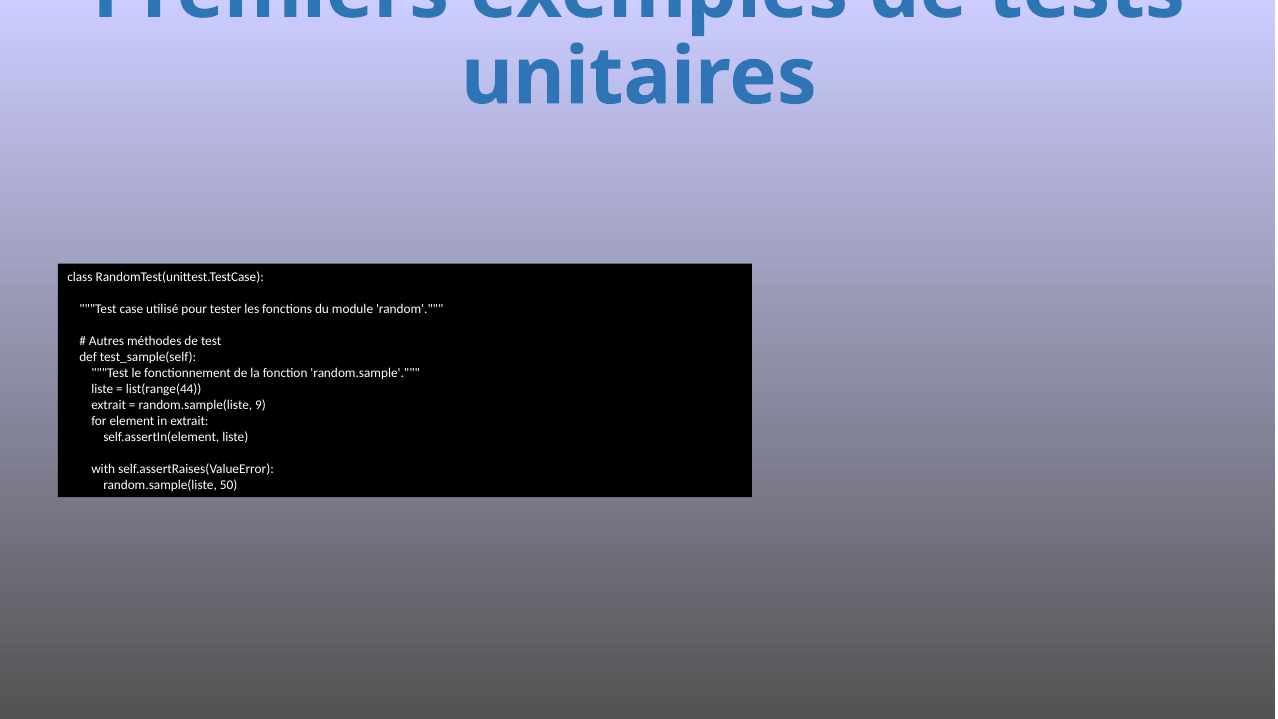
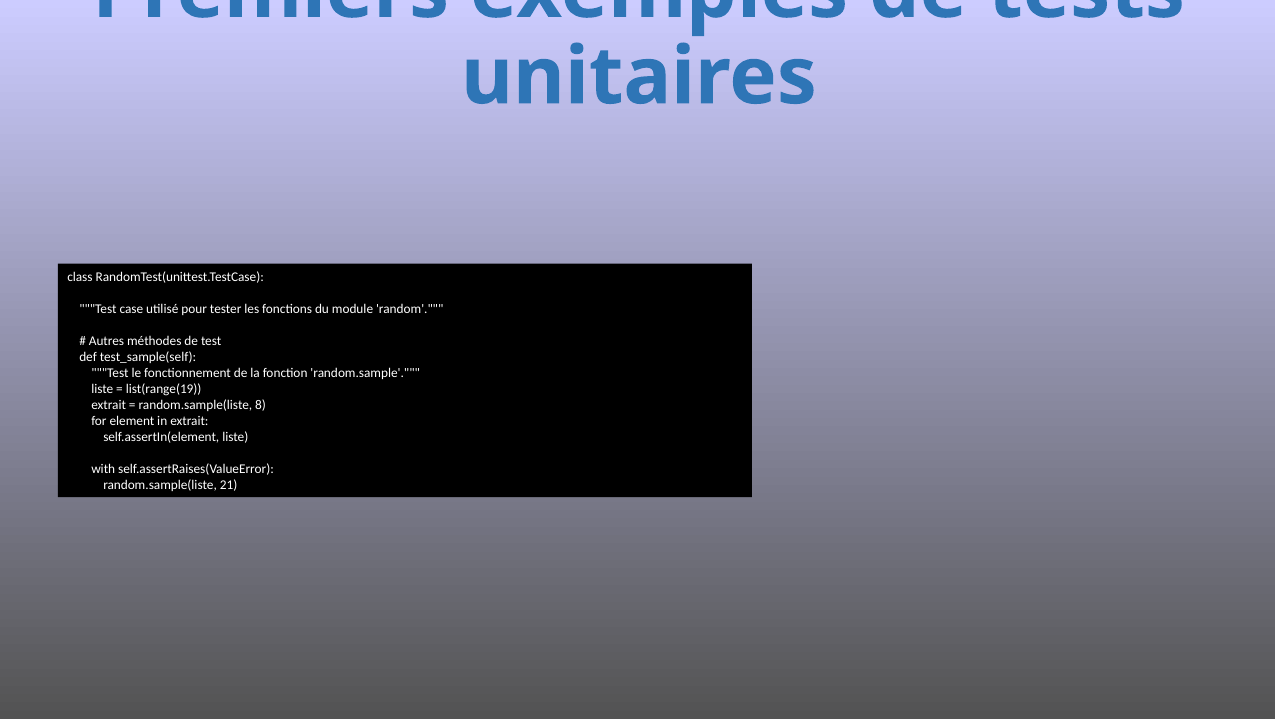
list(range(44: list(range(44 -> list(range(19
9: 9 -> 8
50: 50 -> 21
